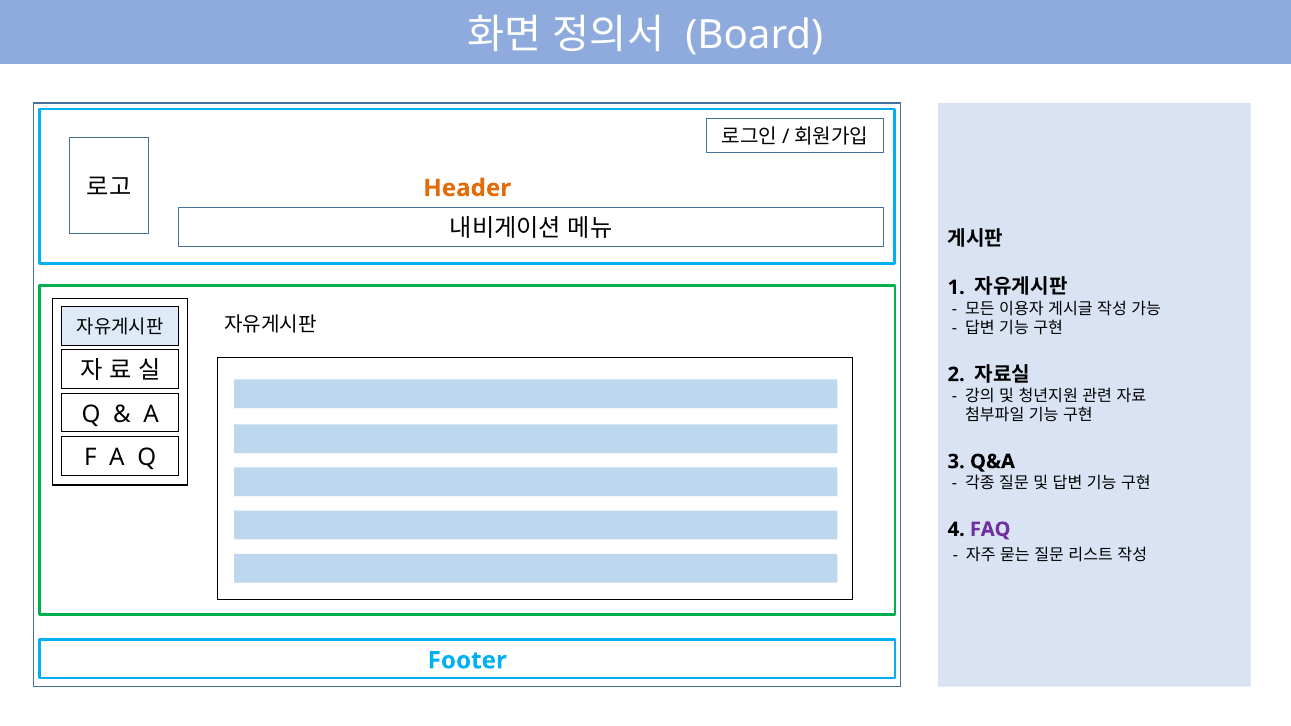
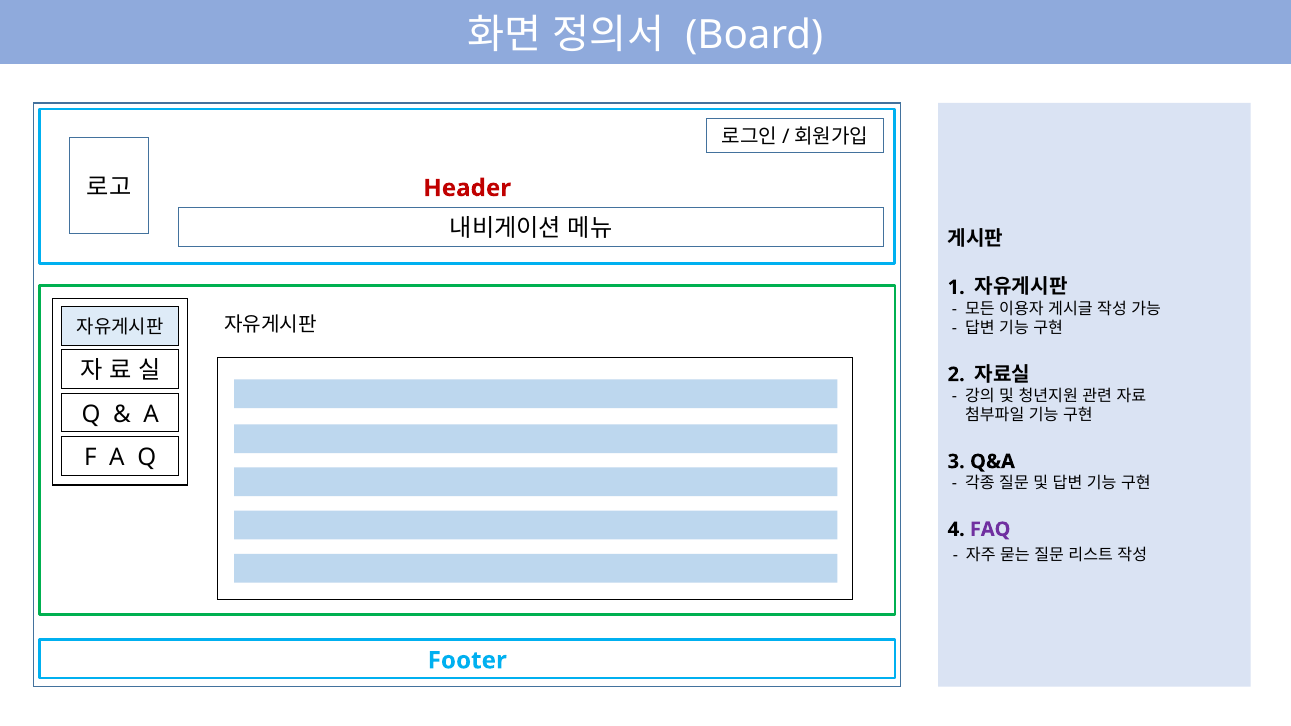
Header colour: orange -> red
